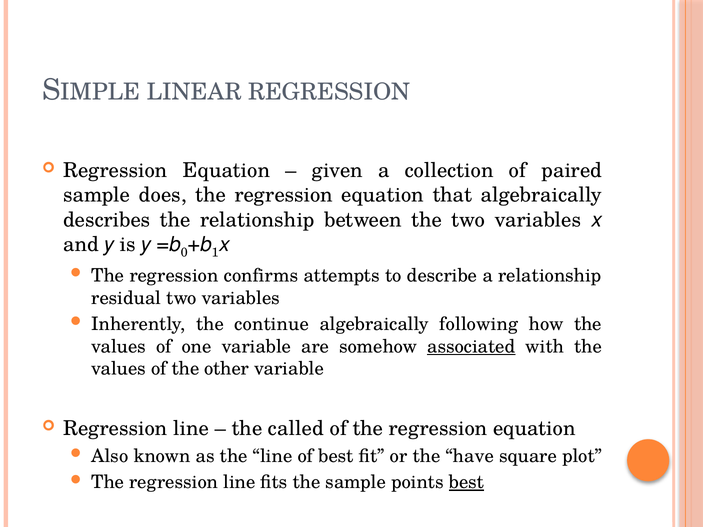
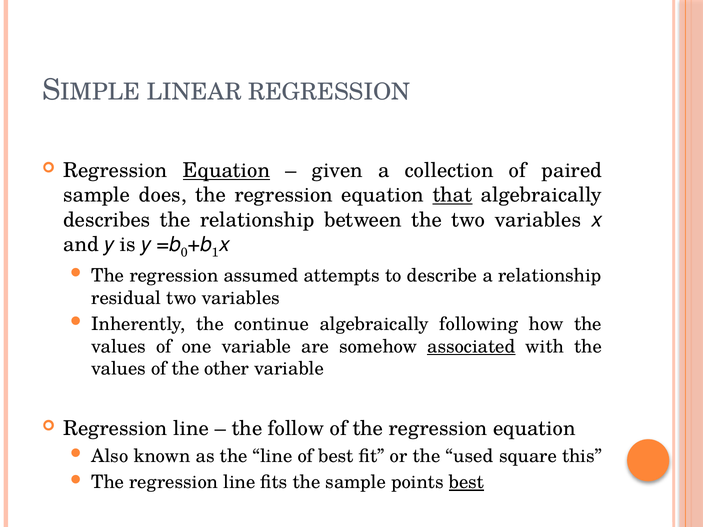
Equation at (226, 171) underline: none -> present
that underline: none -> present
confirms: confirms -> assumed
called: called -> follow
have: have -> used
plot: plot -> this
